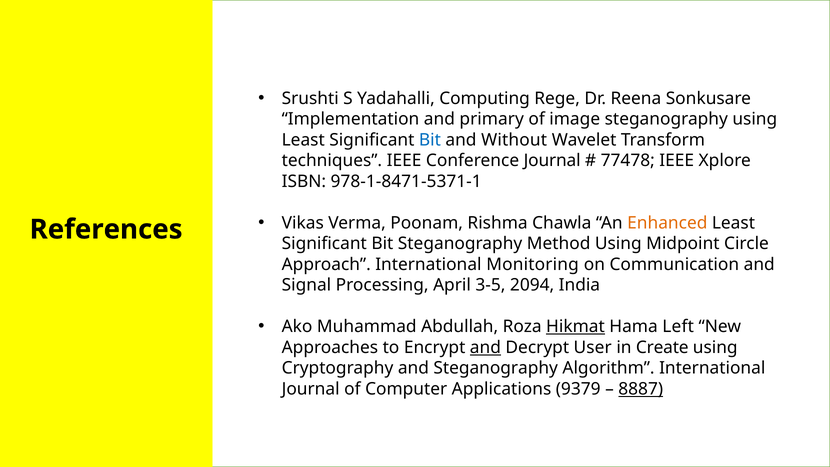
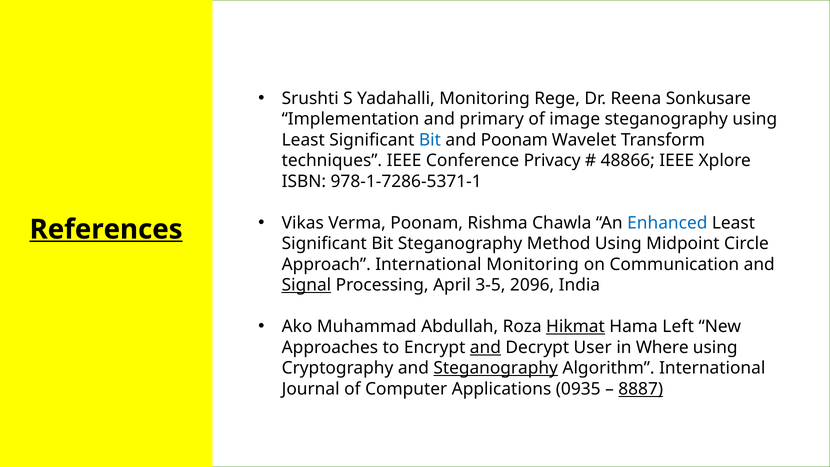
Yadahalli Computing: Computing -> Monitoring
and Without: Without -> Poonam
Conference Journal: Journal -> Privacy
77478: 77478 -> 48866
978-1-8471-5371-1: 978-1-8471-5371-1 -> 978-1-7286-5371-1
Enhanced colour: orange -> blue
References underline: none -> present
Signal underline: none -> present
2094: 2094 -> 2096
Create: Create -> Where
Steganography at (496, 368) underline: none -> present
9379: 9379 -> 0935
